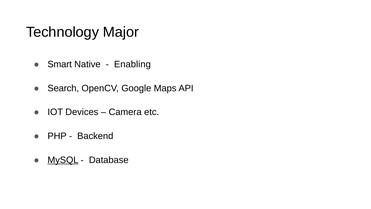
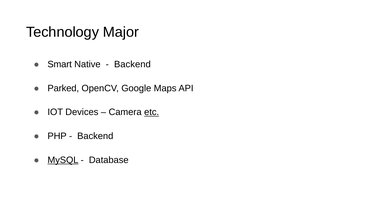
Enabling at (132, 64): Enabling -> Backend
Search: Search -> Parked
etc underline: none -> present
